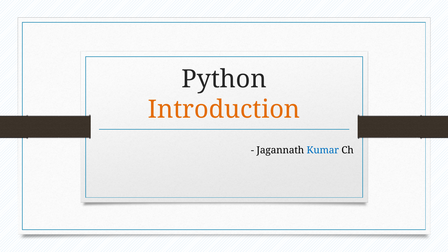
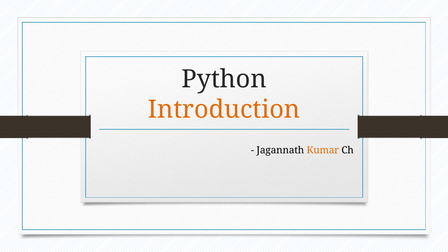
Kumar colour: blue -> orange
